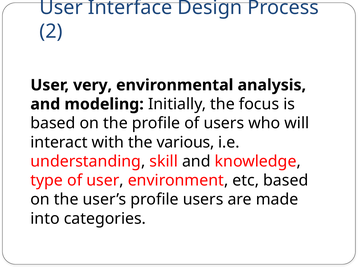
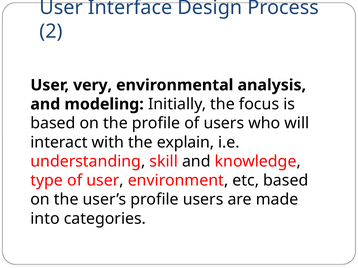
various: various -> explain
